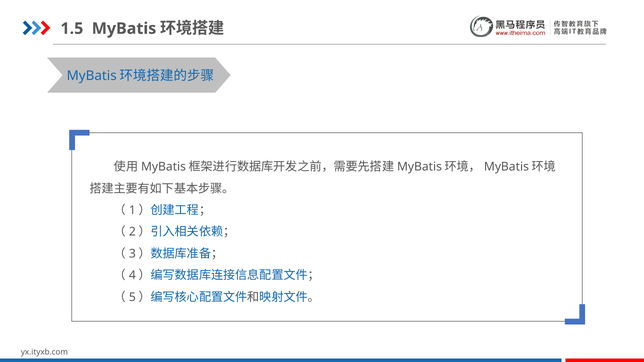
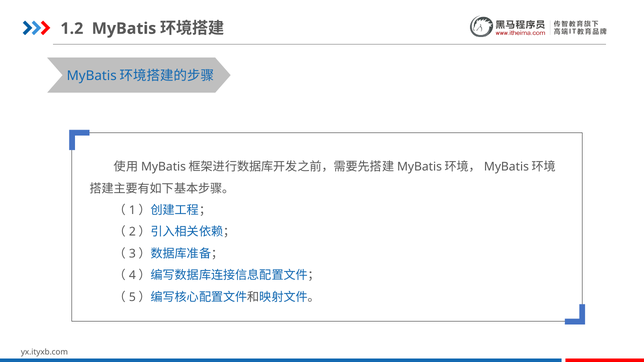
1.5: 1.5 -> 1.2
